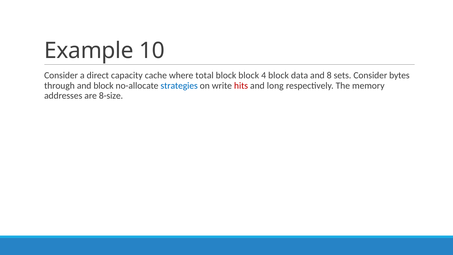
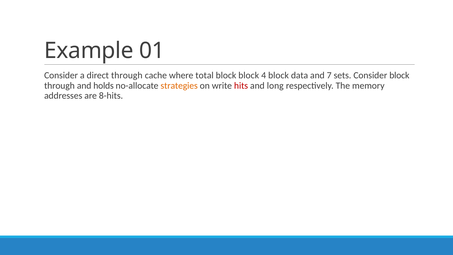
10: 10 -> 01
direct capacity: capacity -> through
8: 8 -> 7
Consider bytes: bytes -> block
and block: block -> holds
strategies colour: blue -> orange
8-size: 8-size -> 8-hits
